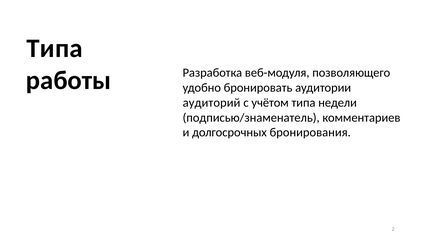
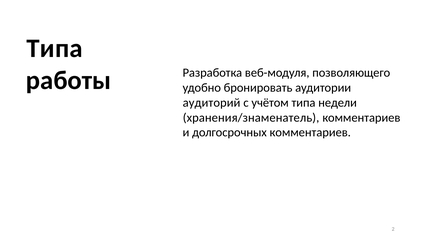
подписью/знаменатель: подписью/знаменатель -> хранения/знаменатель
долгосрочных бронирования: бронирования -> комментариев
